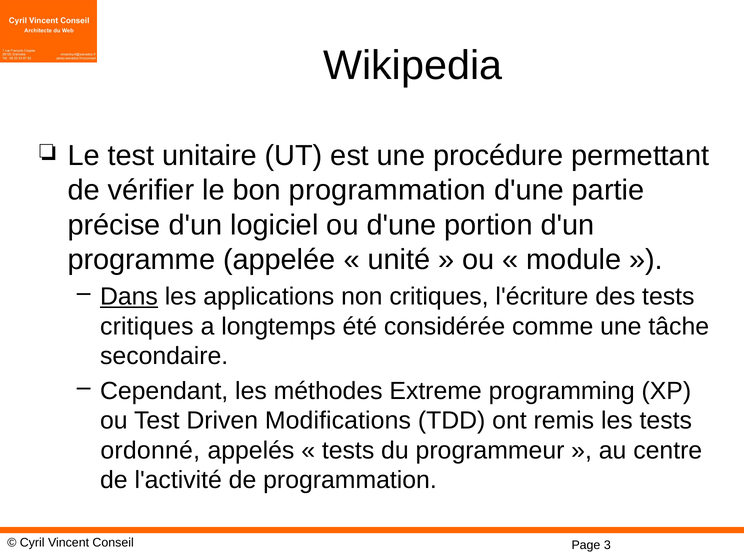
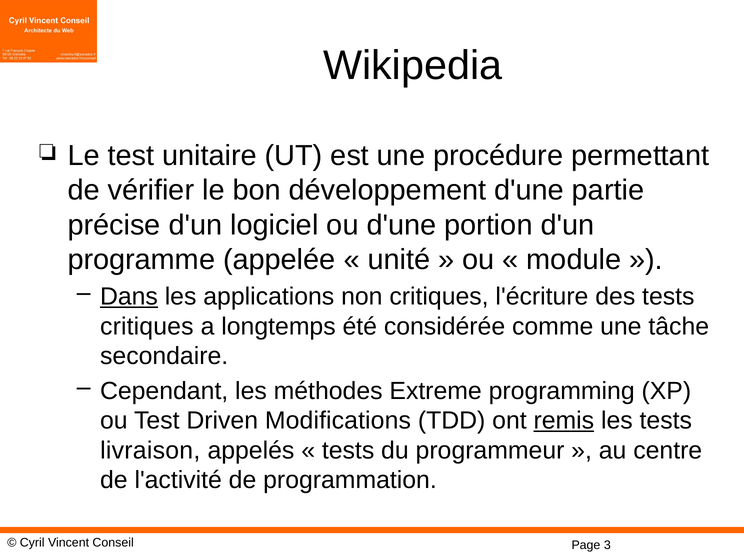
bon programmation: programmation -> développement
remis underline: none -> present
ordonné: ordonné -> livraison
